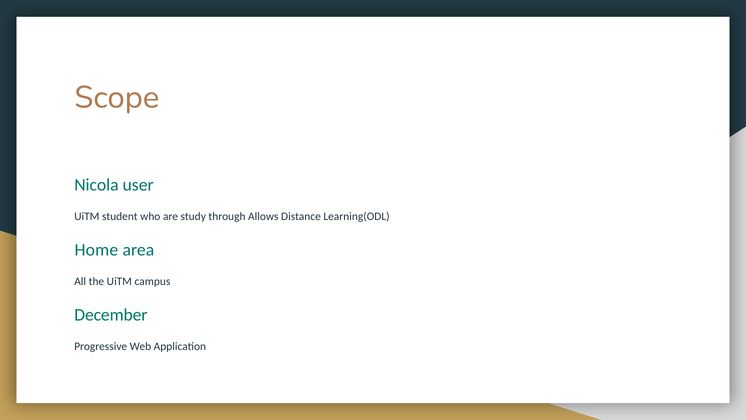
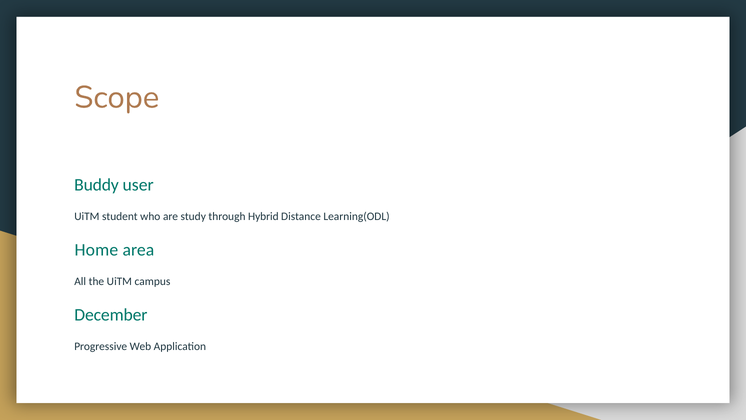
Nicola: Nicola -> Buddy
Allows: Allows -> Hybrid
